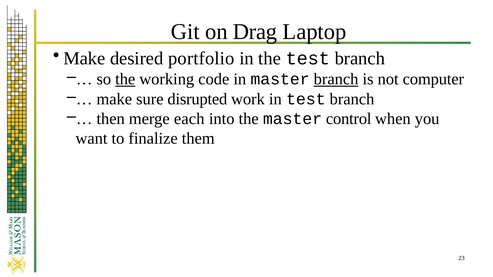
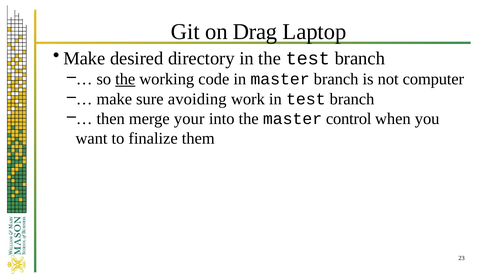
portfolio: portfolio -> directory
branch at (336, 79) underline: present -> none
disrupted: disrupted -> avoiding
each: each -> your
